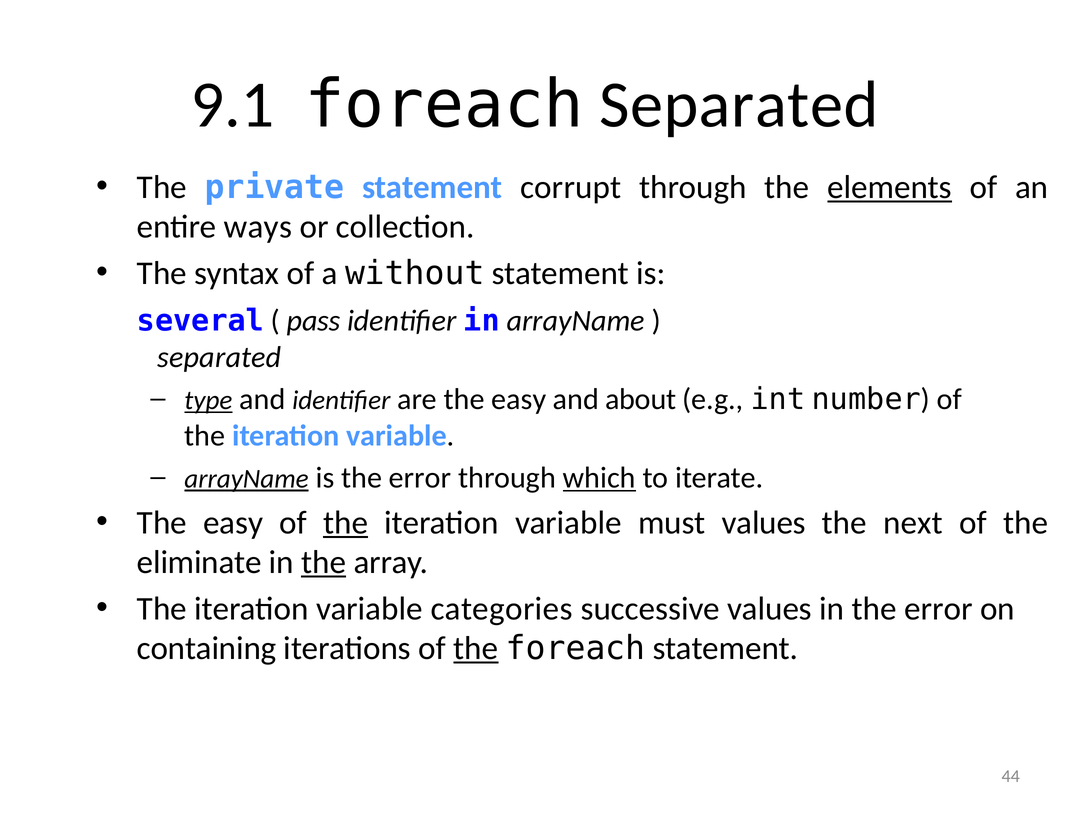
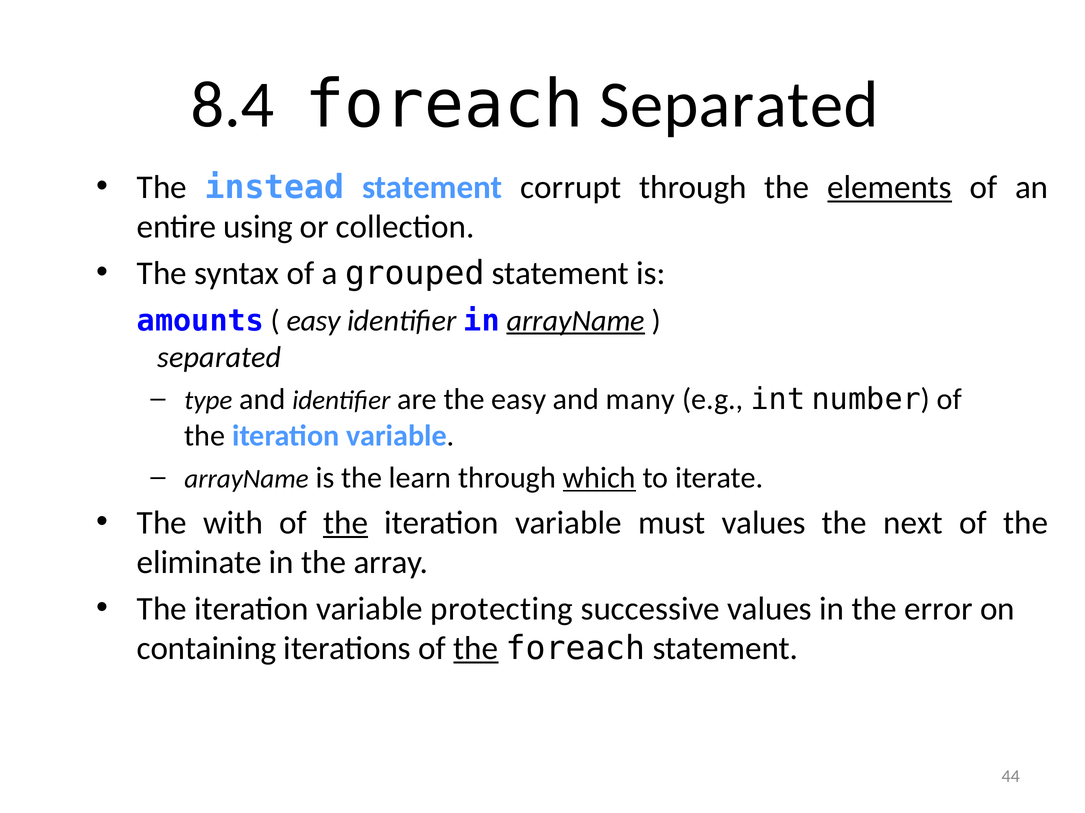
9.1: 9.1 -> 8.4
private: private -> instead
ways: ways -> using
without: without -> grouped
several: several -> amounts
pass at (314, 321): pass -> easy
arrayName at (576, 321) underline: none -> present
type underline: present -> none
about: about -> many
arrayName at (246, 479) underline: present -> none
is the error: error -> learn
easy at (233, 523): easy -> with
the at (324, 563) underline: present -> none
categories: categories -> protecting
